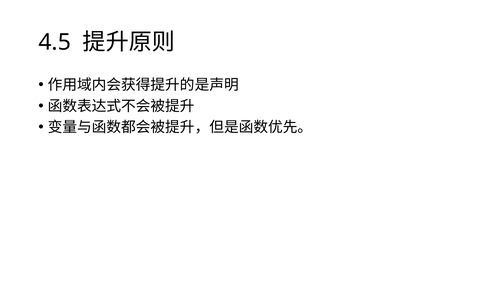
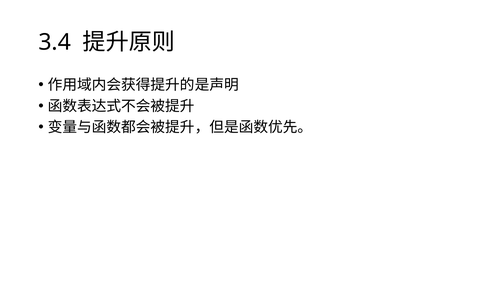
4.5: 4.5 -> 3.4
